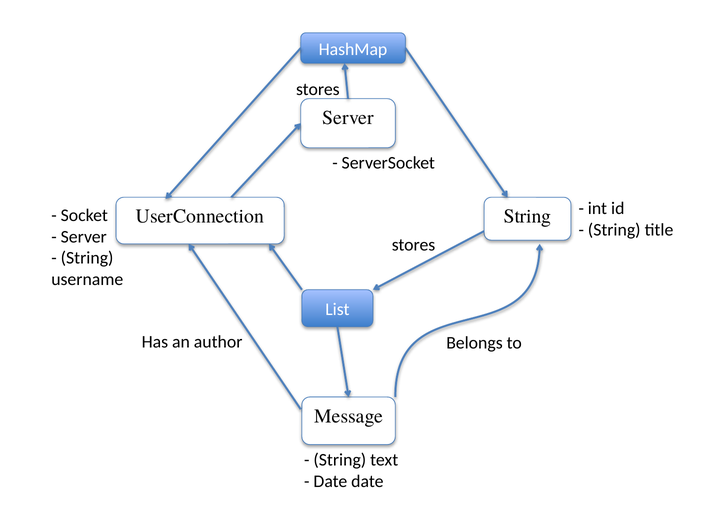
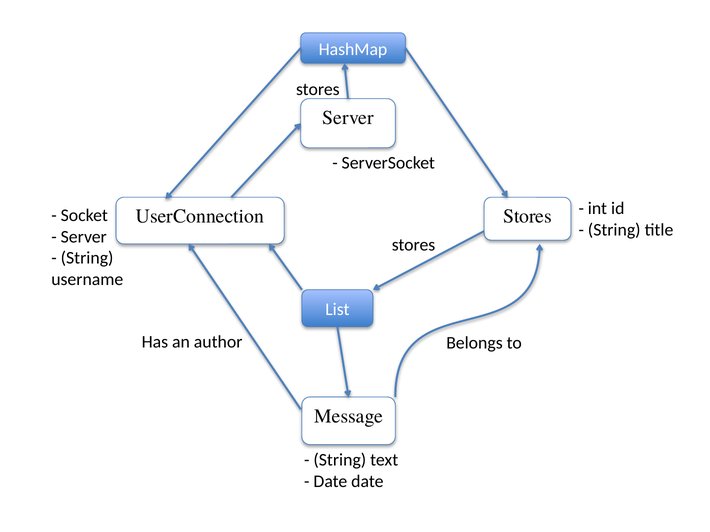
UserConnection String: String -> Stores
